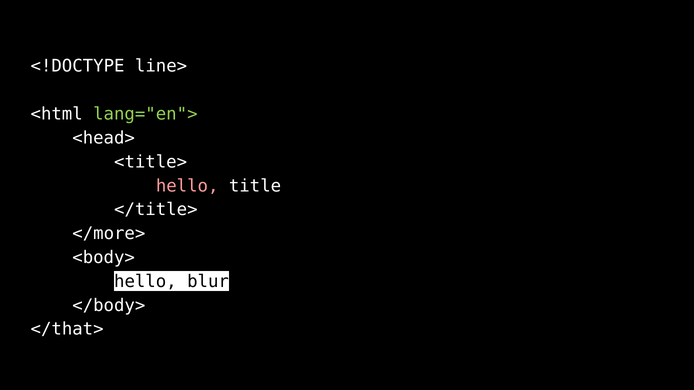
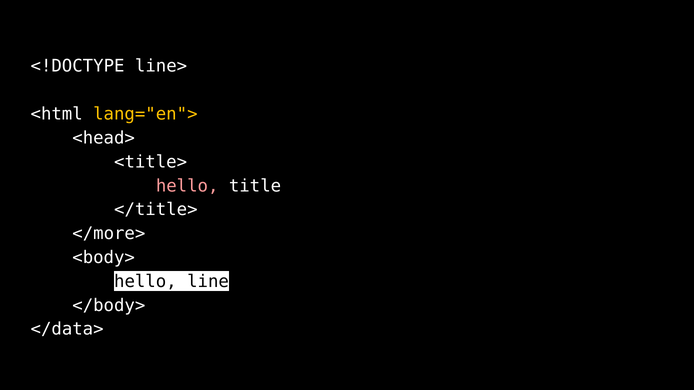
lang="en"> colour: light green -> yellow
blur: blur -> line
</that>: </that> -> </data>
